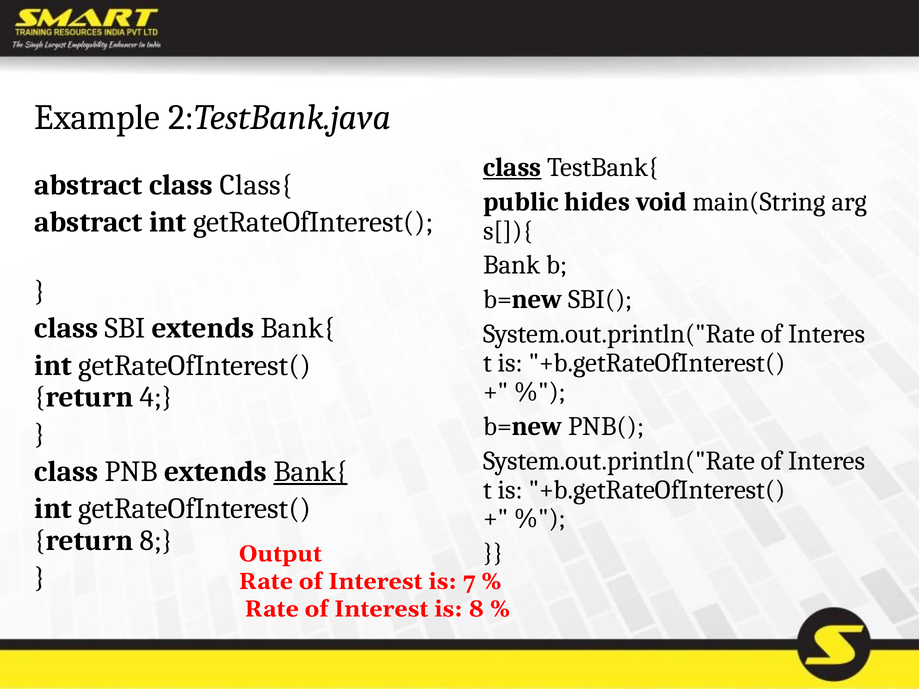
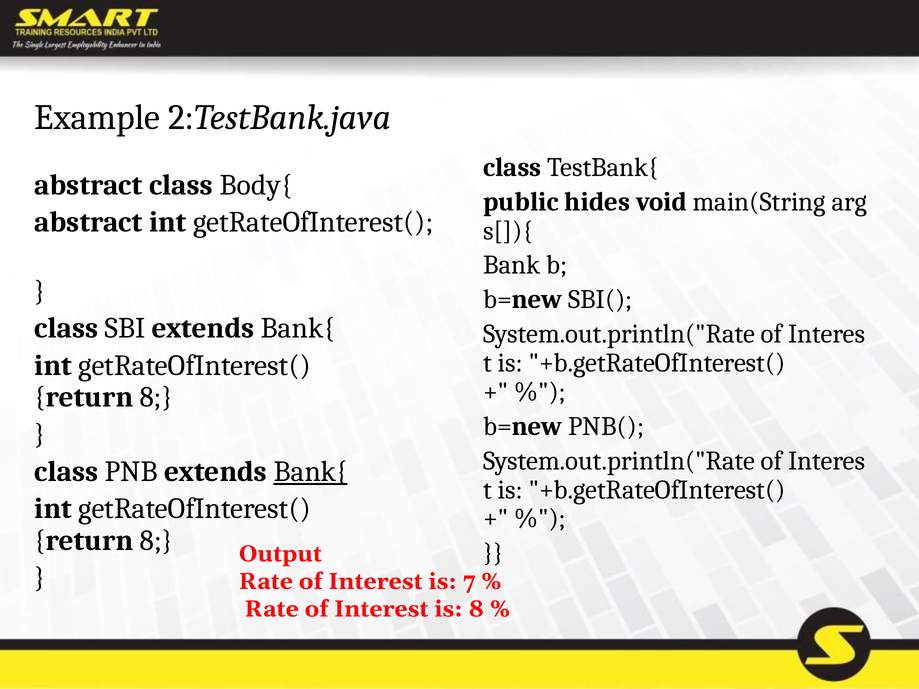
class at (512, 167) underline: present -> none
Class{: Class{ -> Body{
4 at (156, 397): 4 -> 8
